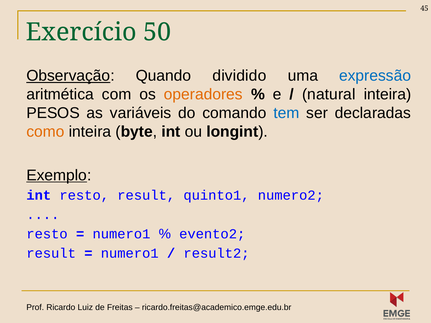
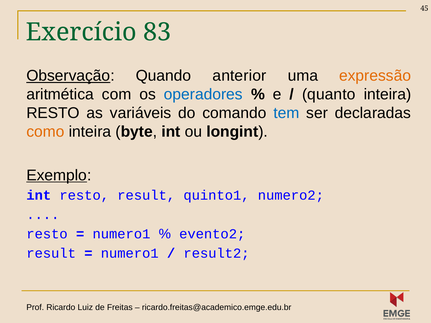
50: 50 -> 83
dividido: dividido -> anterior
expressão colour: blue -> orange
operadores colour: orange -> blue
natural: natural -> quanto
PESOS at (53, 113): PESOS -> RESTO
